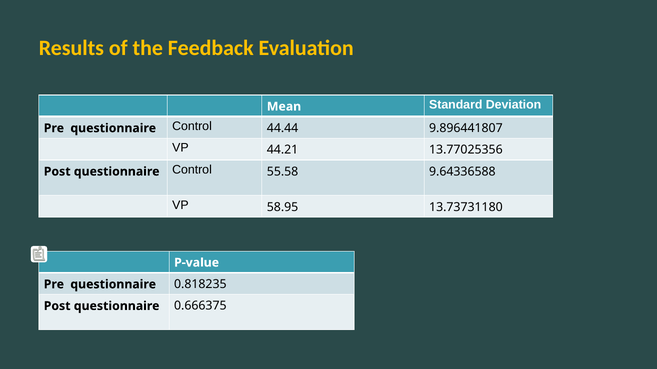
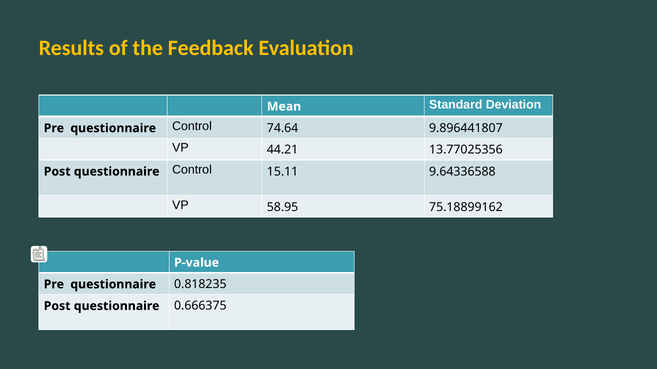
44.44: 44.44 -> 74.64
55.58: 55.58 -> 15.11
13.73731180: 13.73731180 -> 75.18899162
